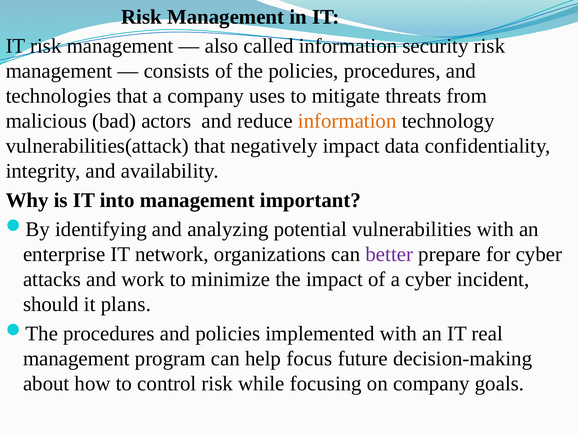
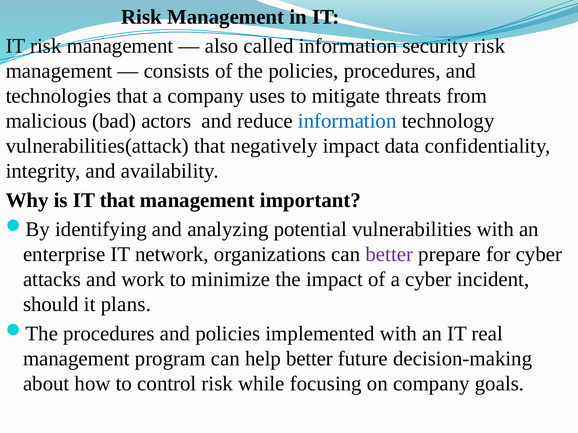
information at (347, 121) colour: orange -> blue
IT into: into -> that
help focus: focus -> better
